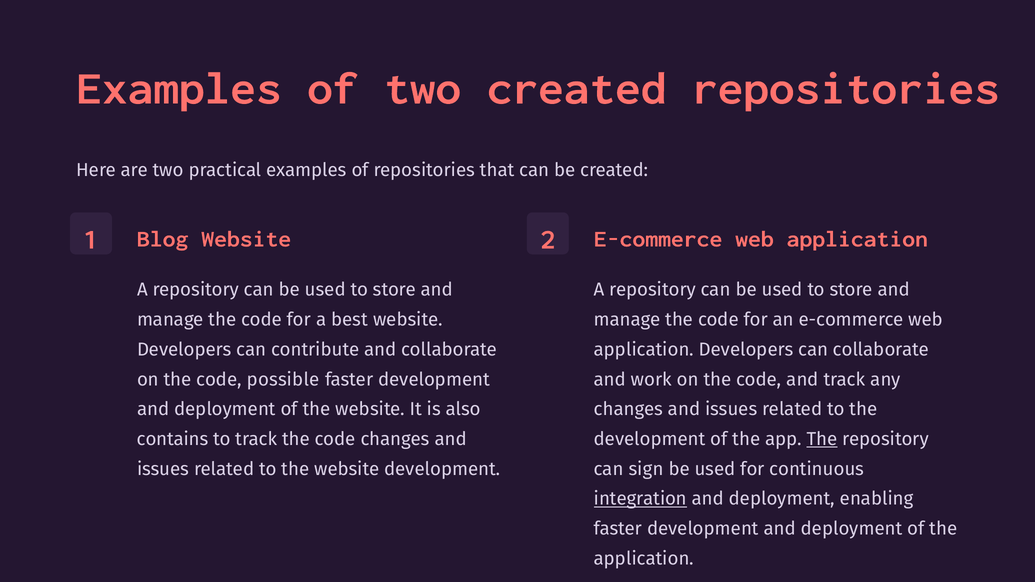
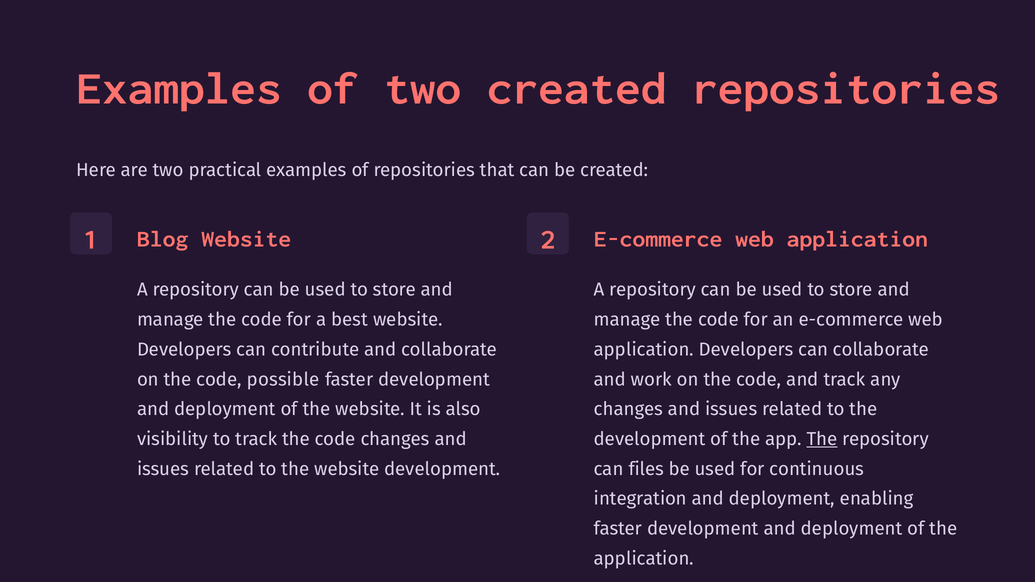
contains: contains -> visibility
sign: sign -> files
integration underline: present -> none
